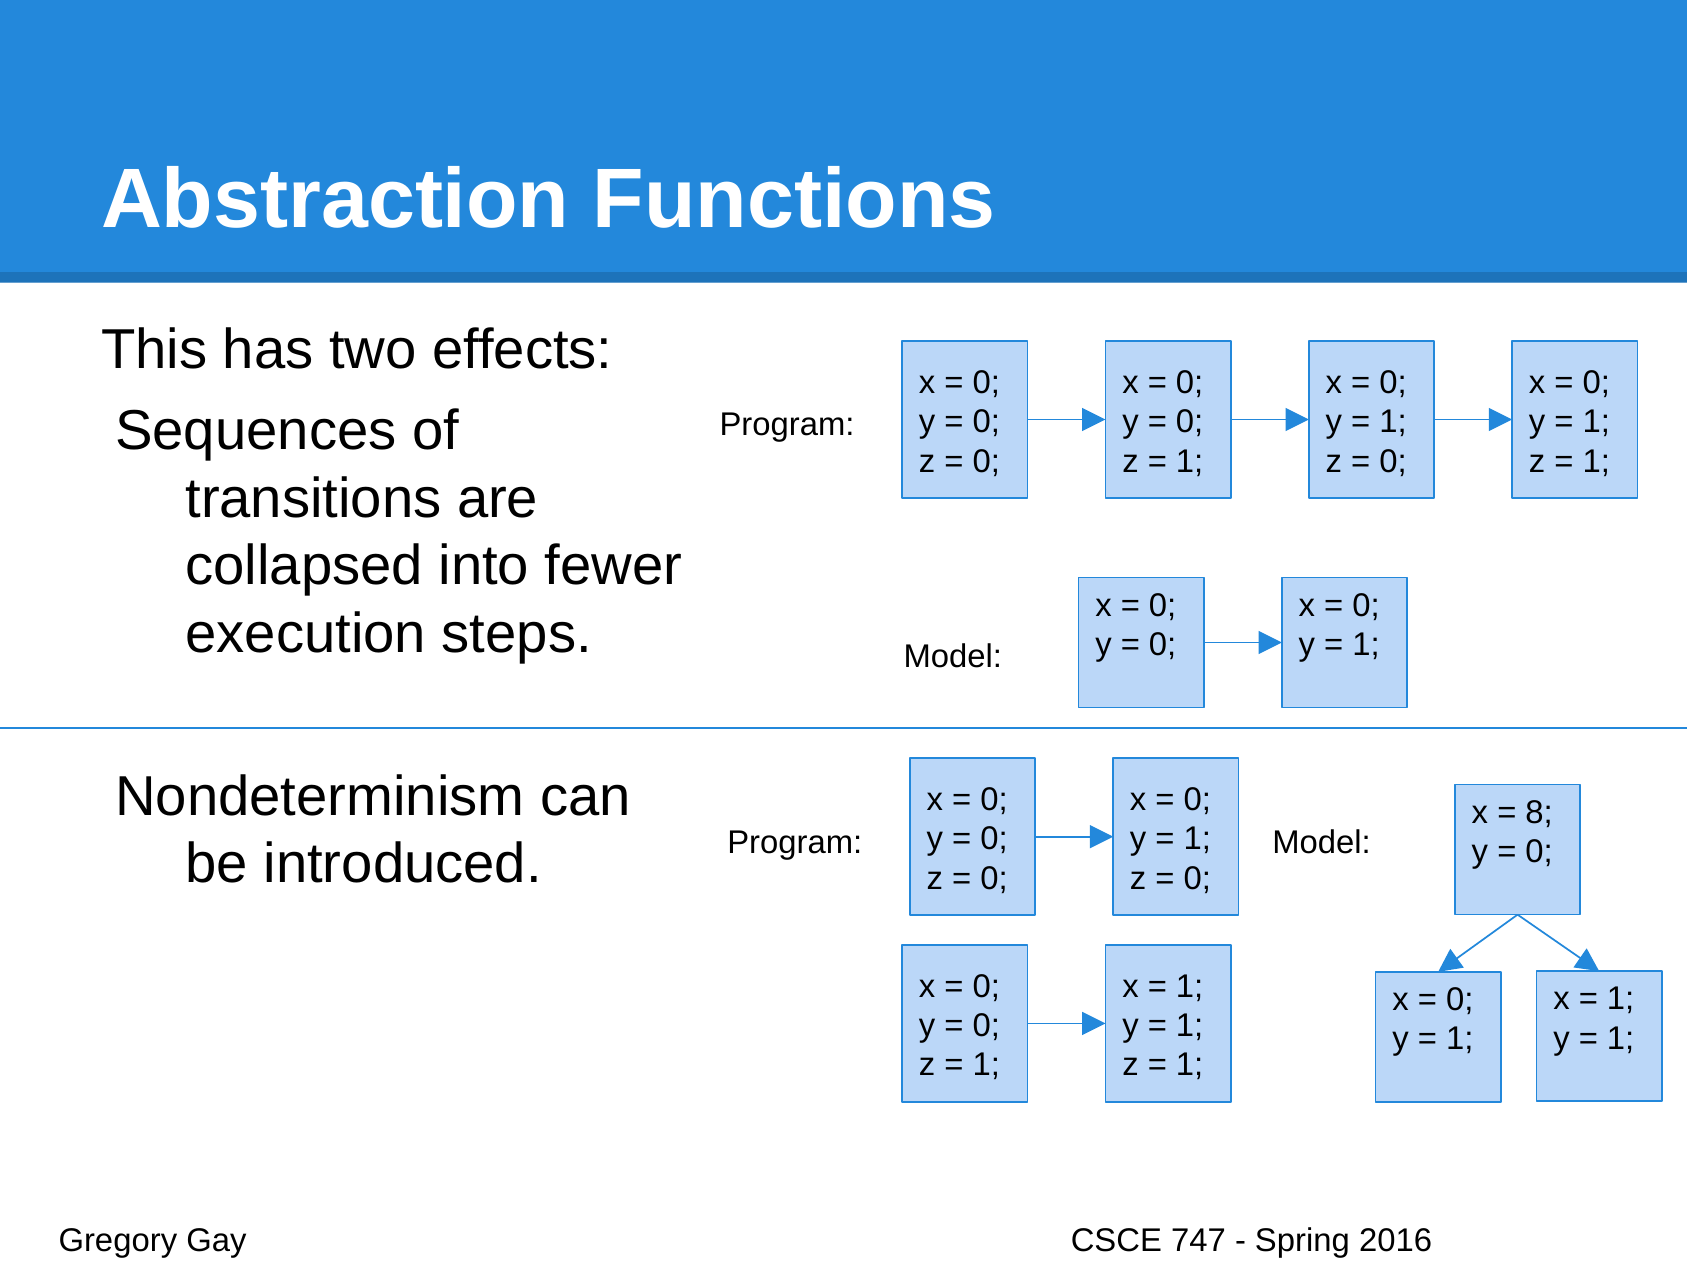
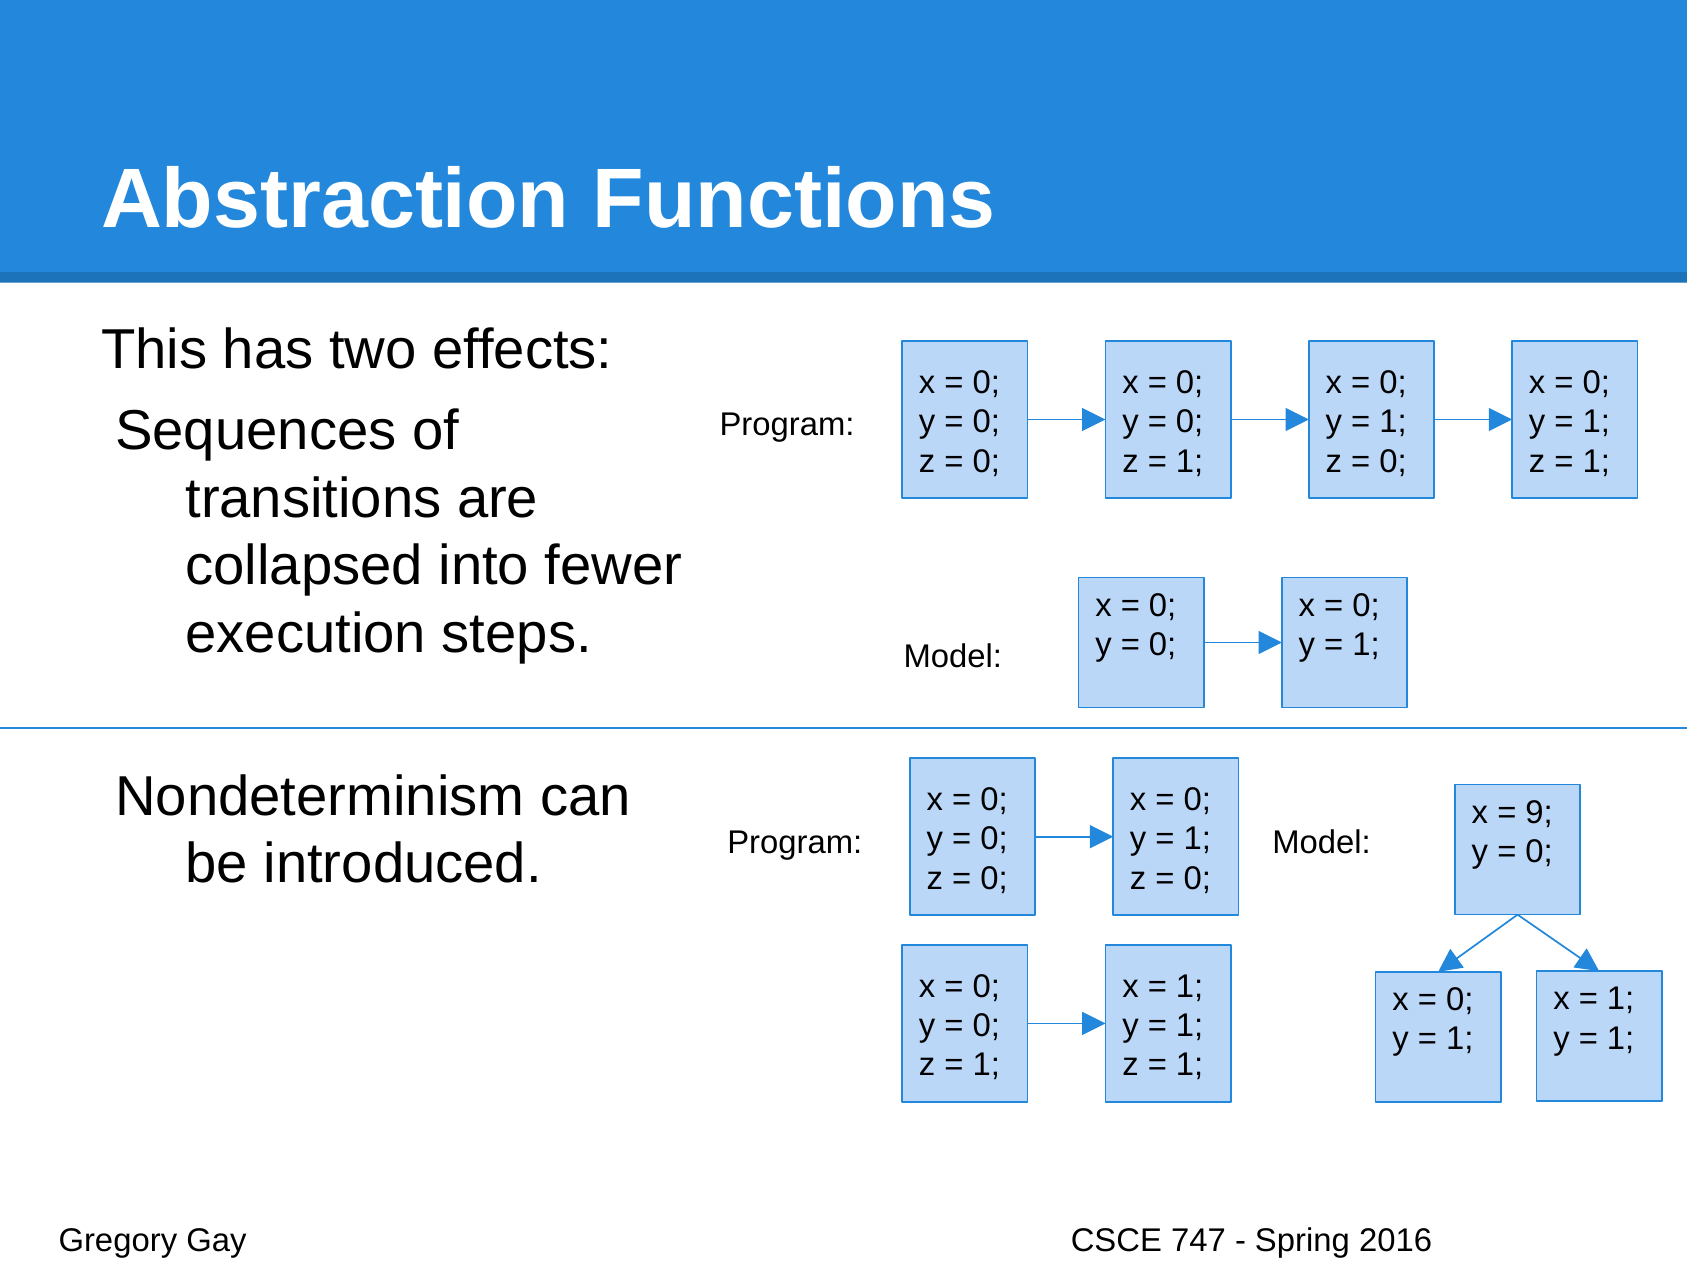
8: 8 -> 9
